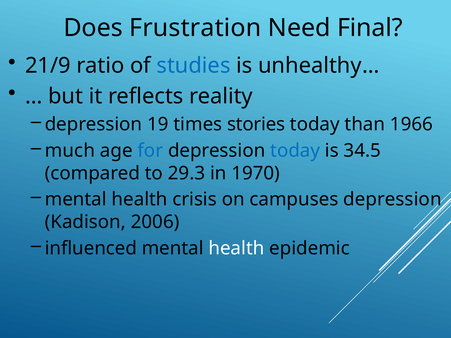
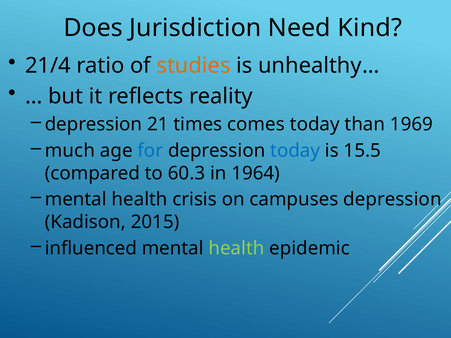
Frustration: Frustration -> Jurisdiction
Final: Final -> Kind
21/9: 21/9 -> 21/4
studies colour: blue -> orange
19: 19 -> 21
stories: stories -> comes
1966: 1966 -> 1969
34.5: 34.5 -> 15.5
29.3: 29.3 -> 60.3
1970: 1970 -> 1964
2006: 2006 -> 2015
health at (236, 248) colour: white -> light green
